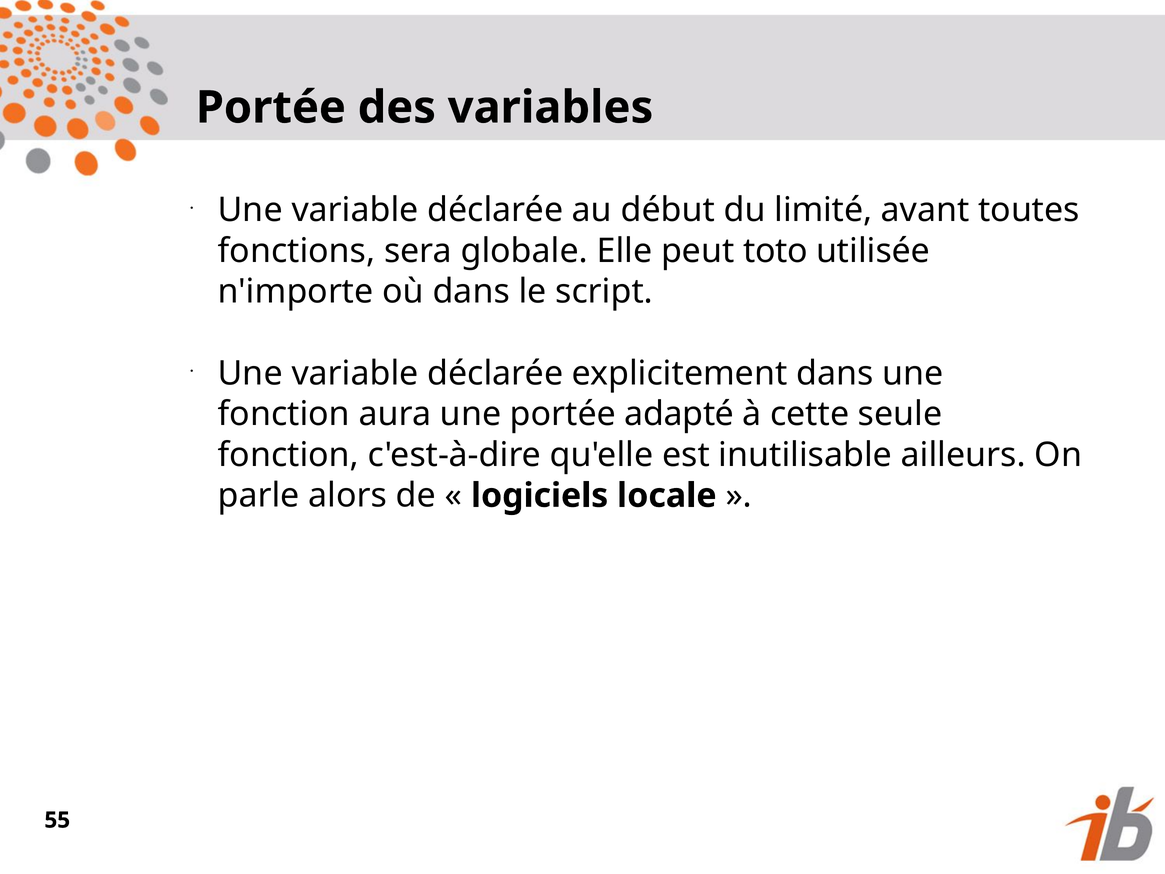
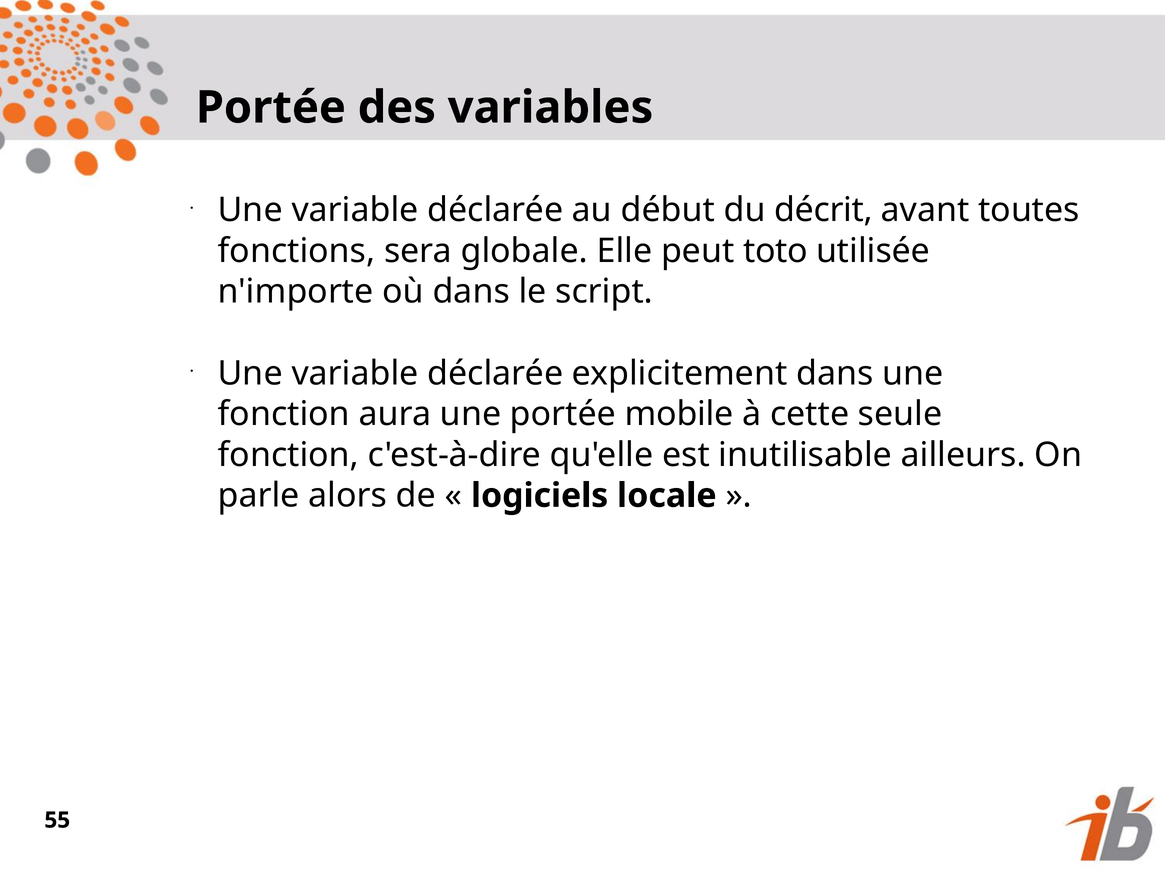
limité: limité -> décrit
adapté: adapté -> mobile
